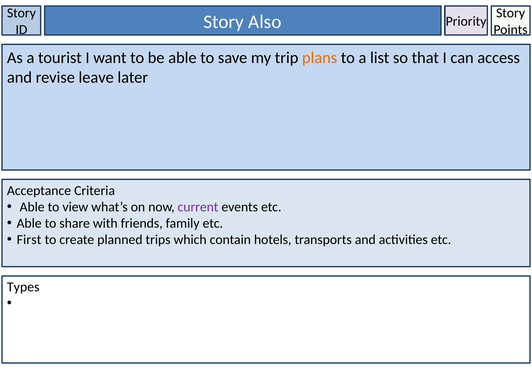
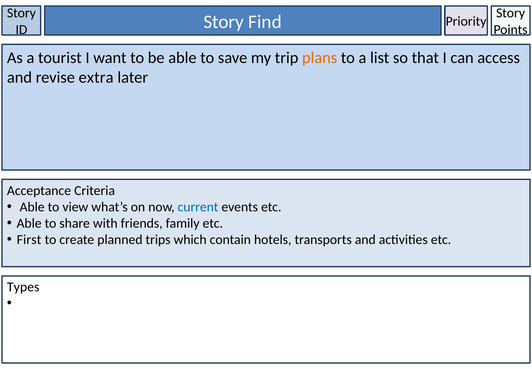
Also: Also -> Find
leave: leave -> extra
current colour: purple -> blue
